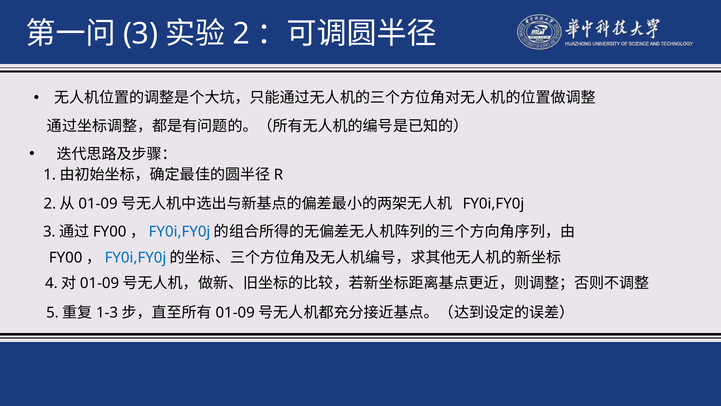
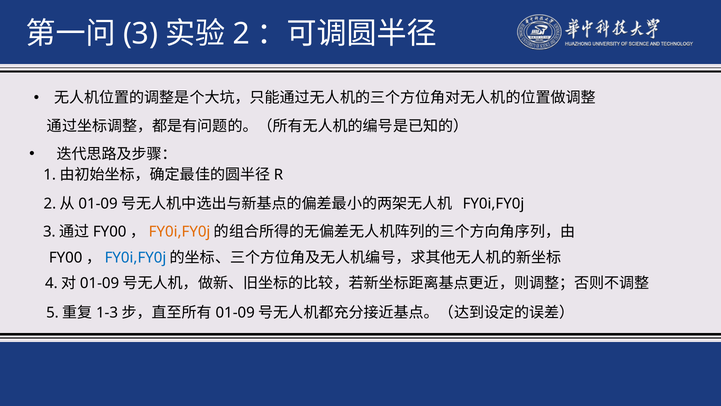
FY0i,FY0j at (180, 232) colour: blue -> orange
